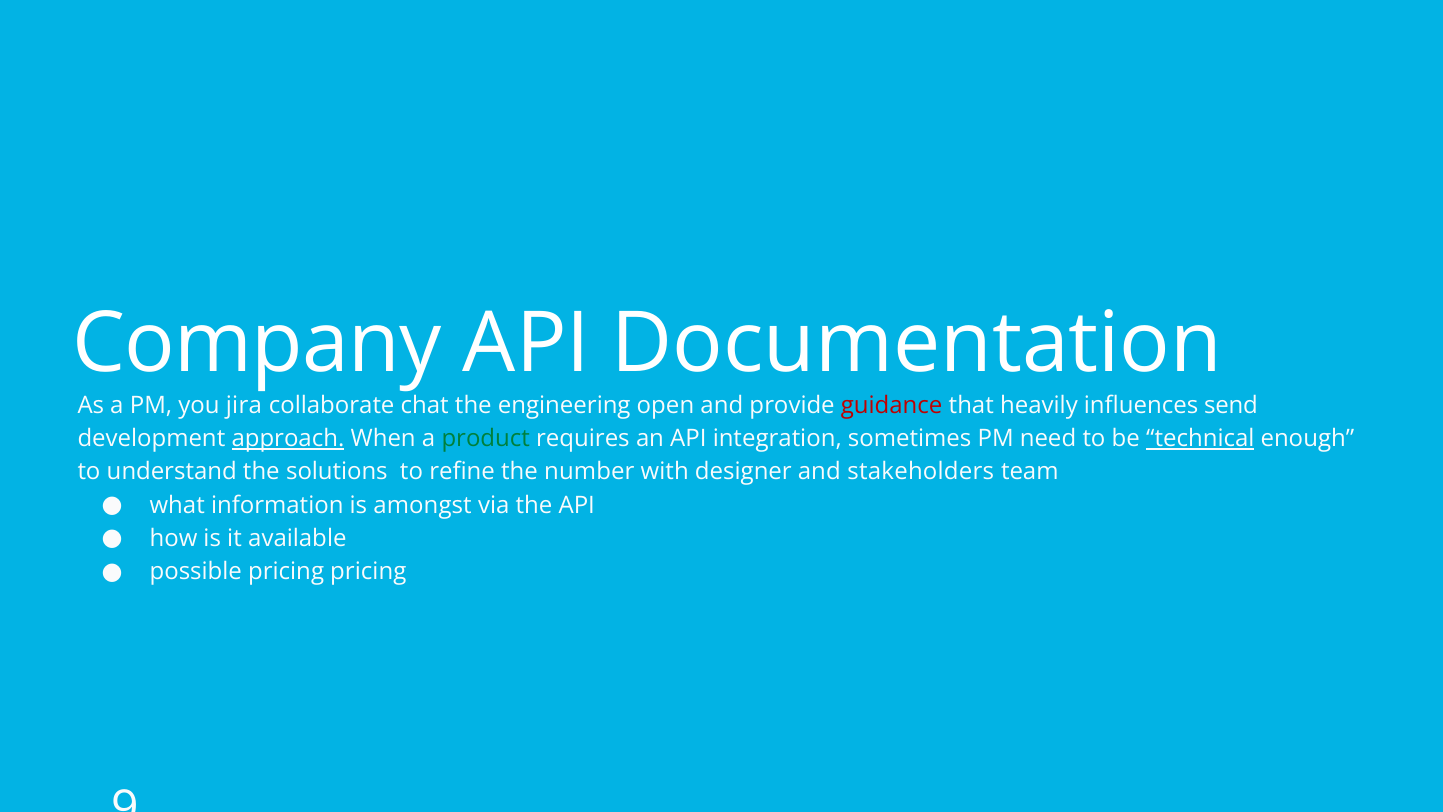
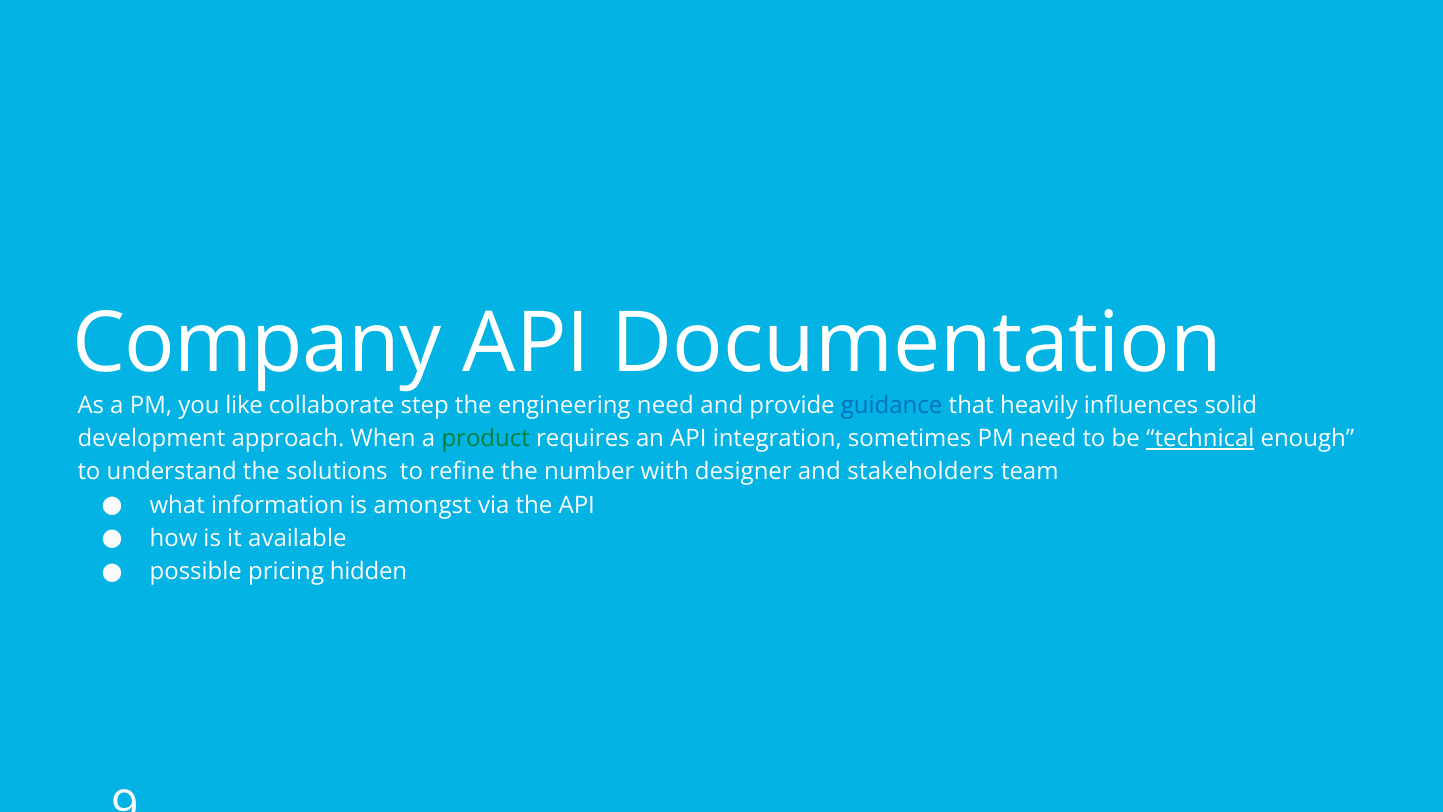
jira: jira -> like
chat: chat -> step
engineering open: open -> need
guidance colour: red -> blue
send: send -> solid
approach underline: present -> none
pricing pricing: pricing -> hidden
